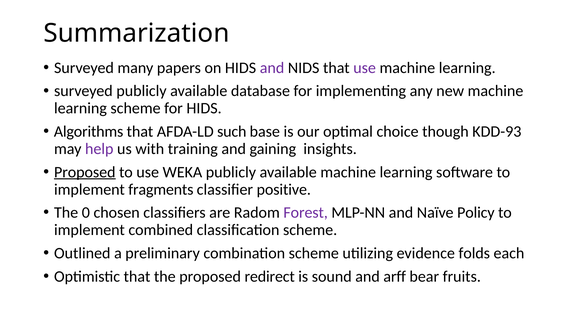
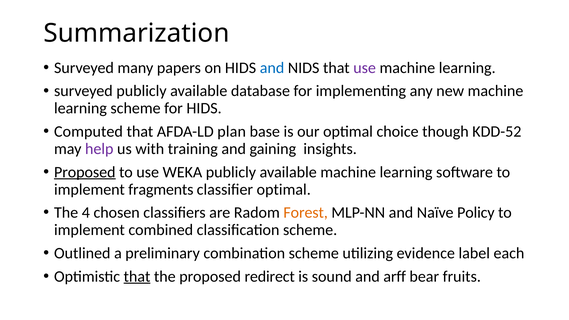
and at (272, 68) colour: purple -> blue
Algorithms: Algorithms -> Computed
such: such -> plan
KDD-93: KDD-93 -> KDD-52
classifier positive: positive -> optimal
0: 0 -> 4
Forest colour: purple -> orange
folds: folds -> label
that at (137, 276) underline: none -> present
